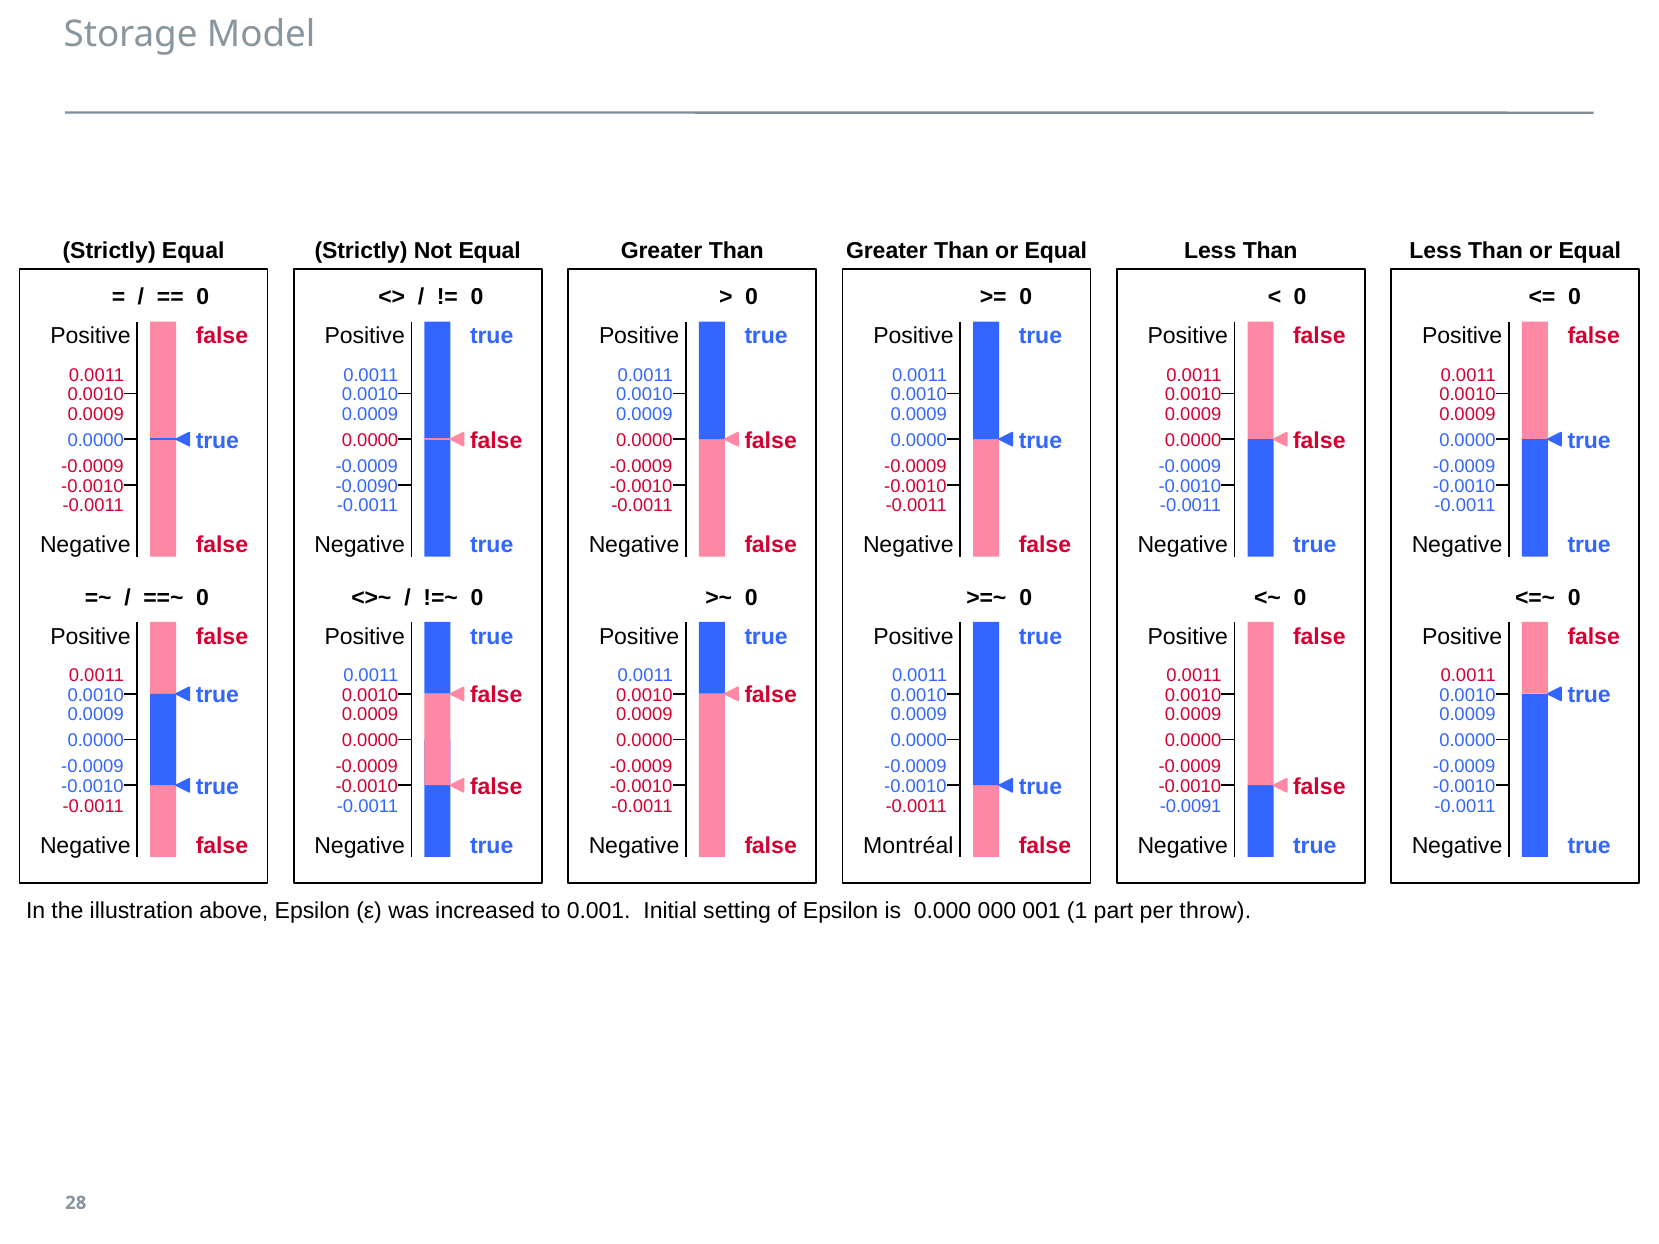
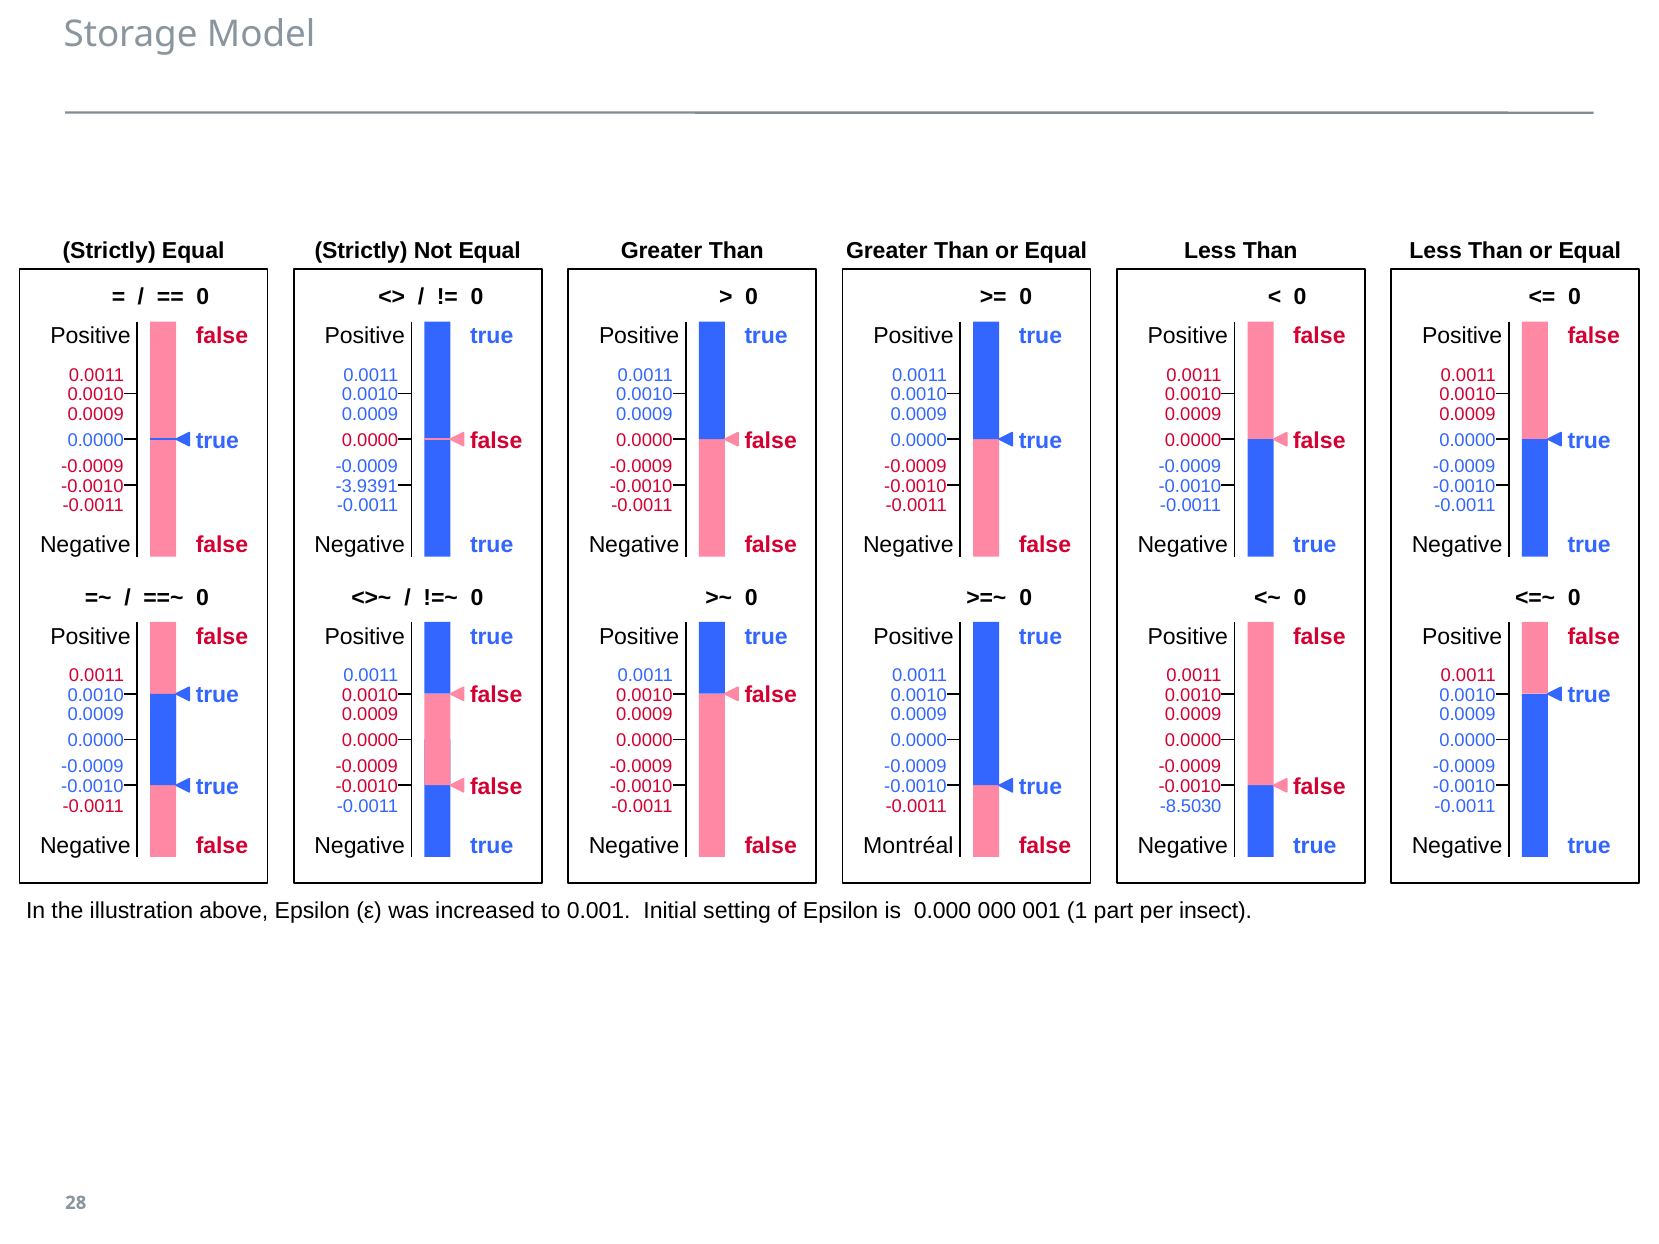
-0.0090: -0.0090 -> -3.9391
-0.0091: -0.0091 -> -8.5030
throw: throw -> insect
